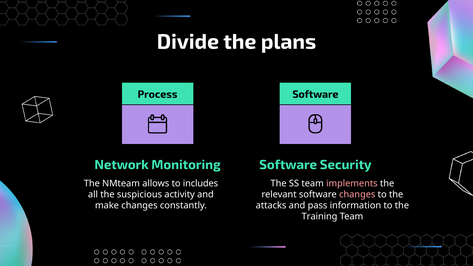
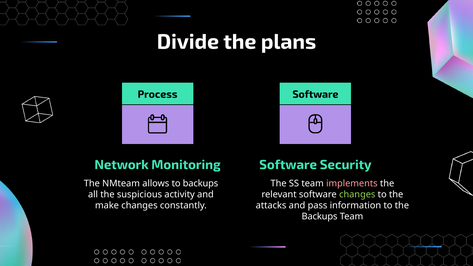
to includes: includes -> backups
changes at (357, 194) colour: pink -> light green
Training at (320, 217): Training -> Backups
